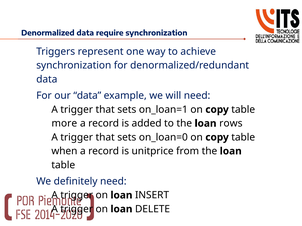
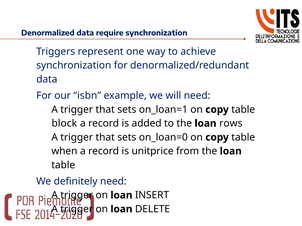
our data: data -> isbn
more: more -> block
